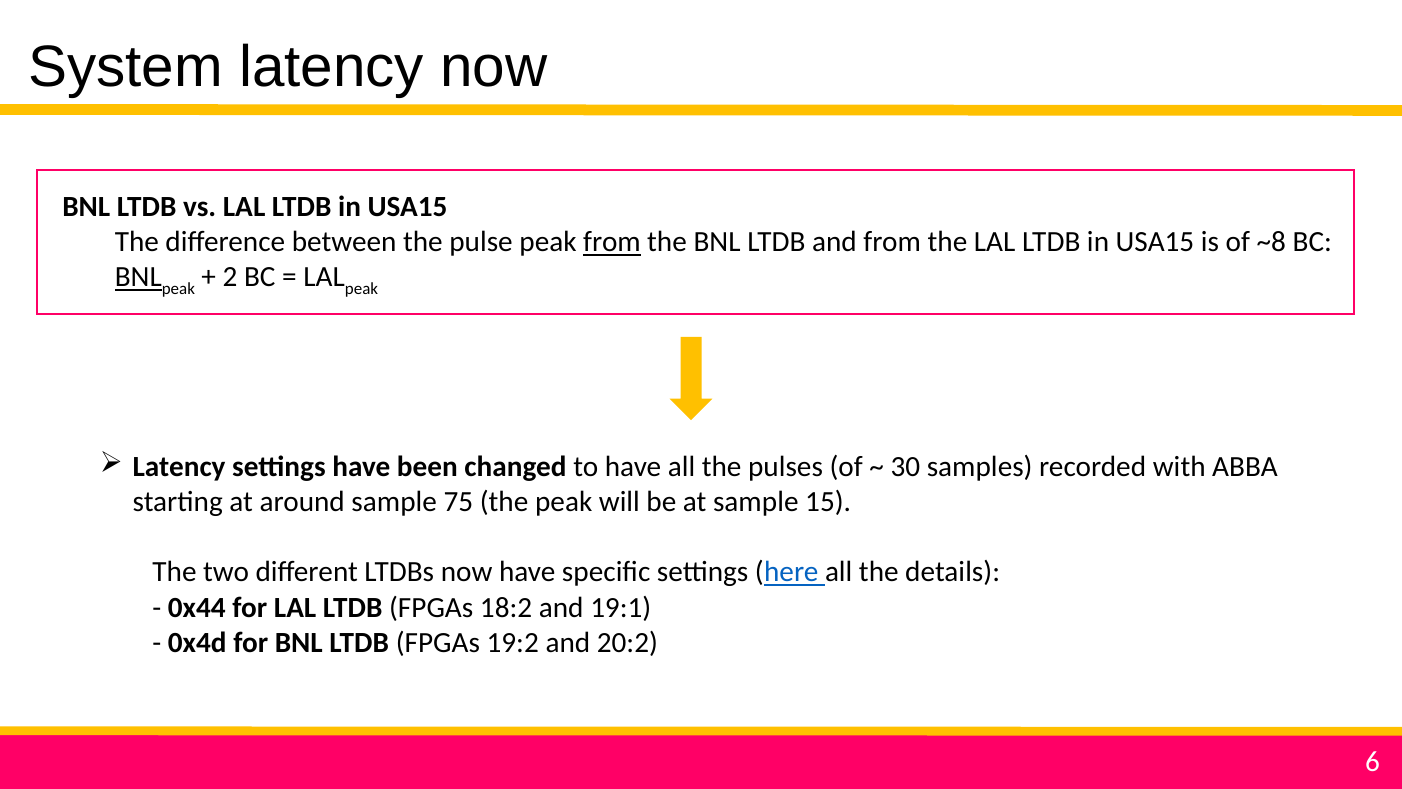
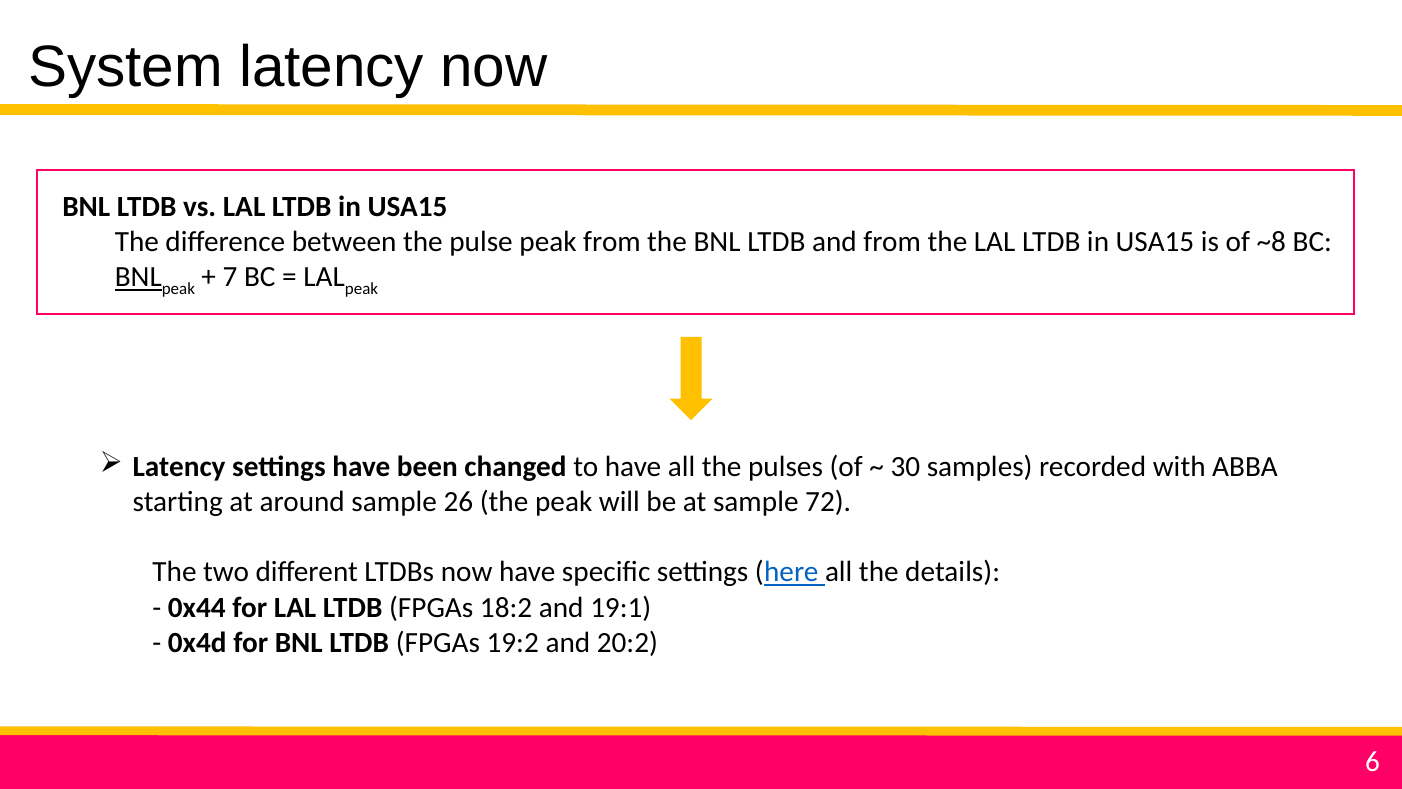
from at (612, 242) underline: present -> none
2: 2 -> 7
75: 75 -> 26
15: 15 -> 72
